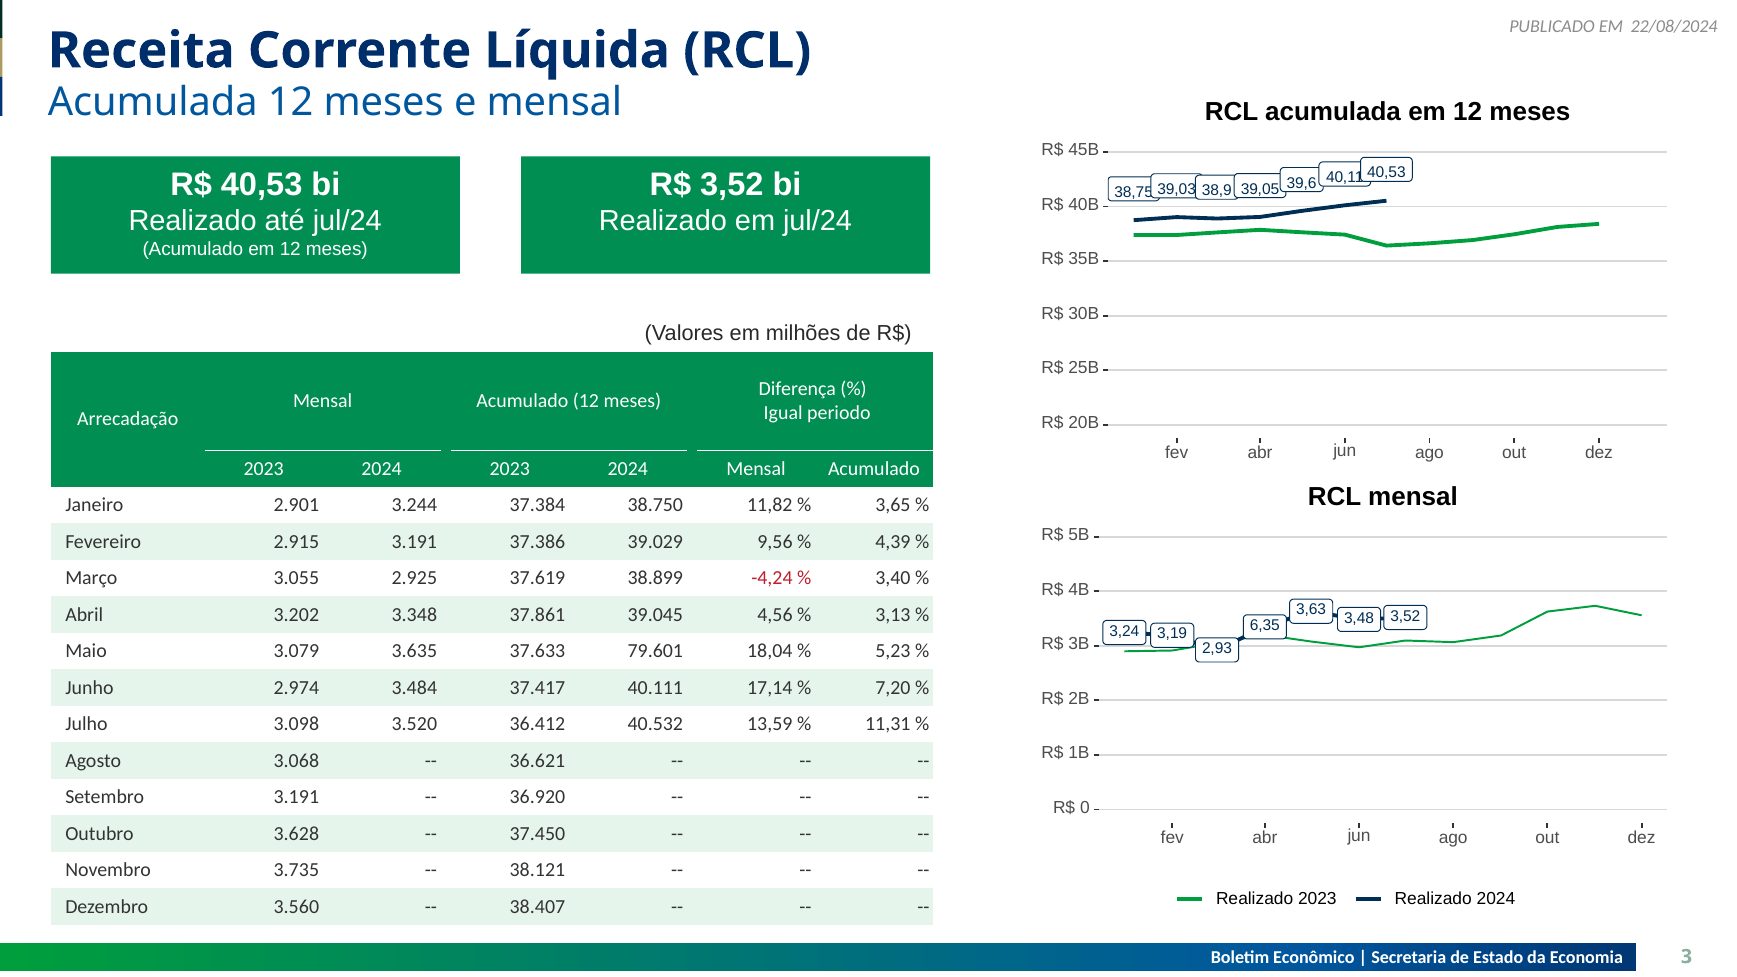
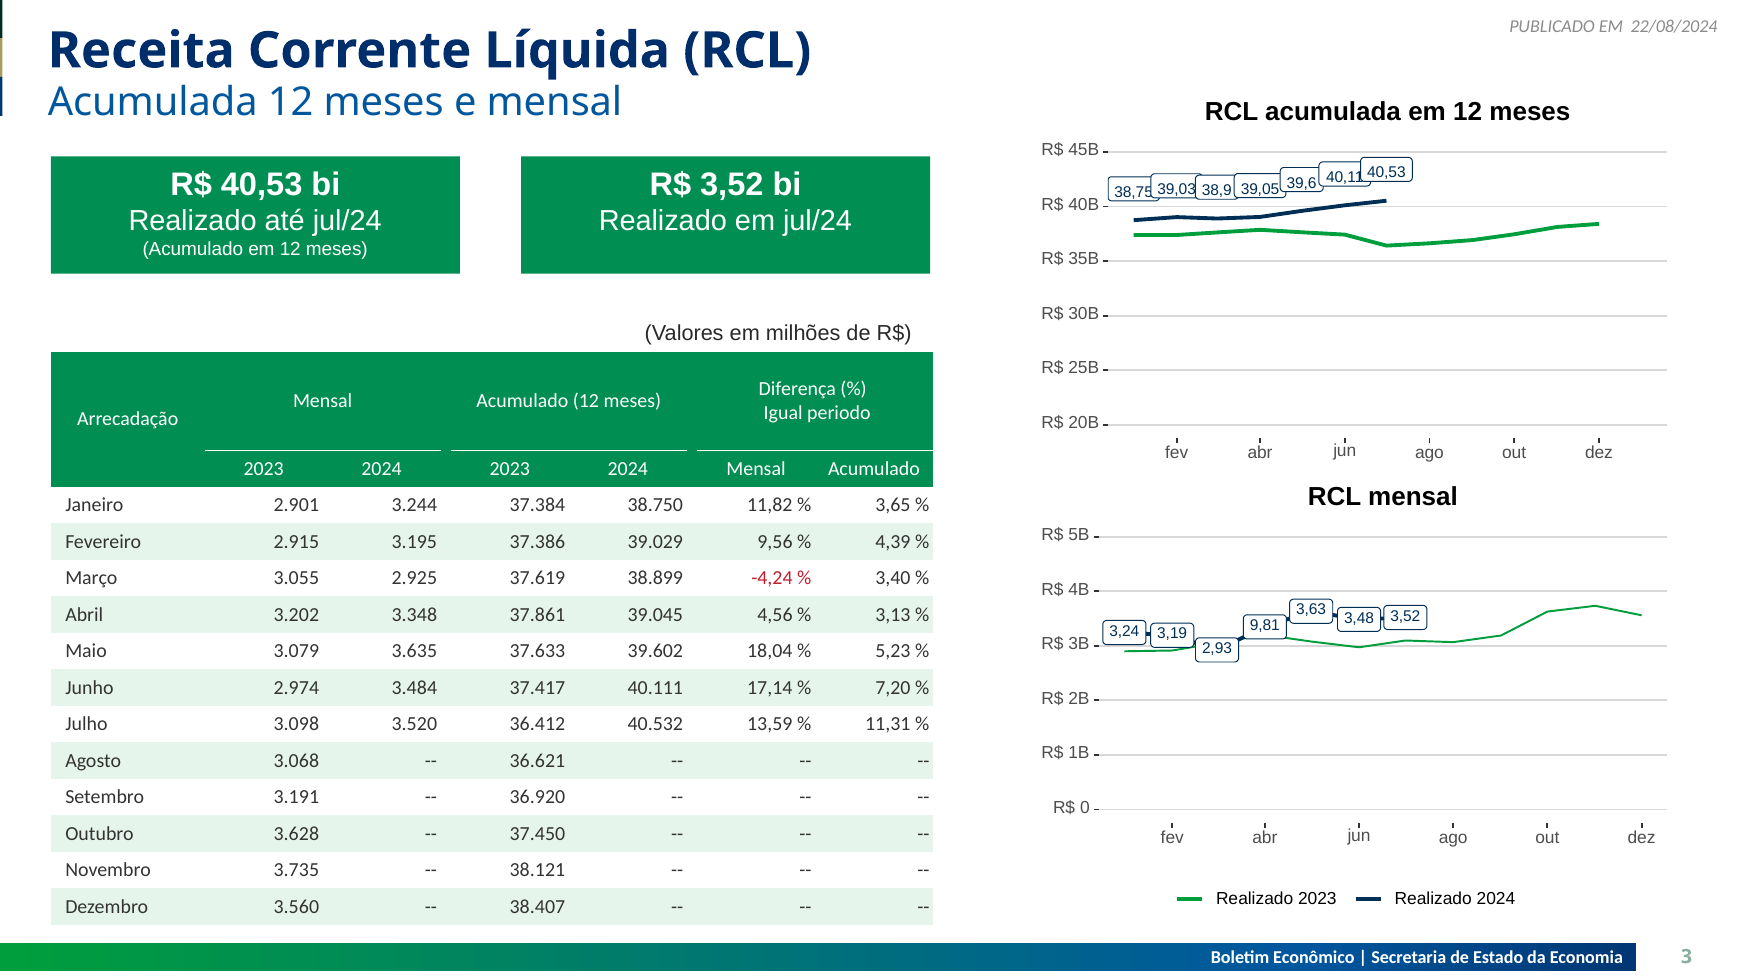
2.915 3.191: 3.191 -> 3.195
6,35: 6,35 -> 9,81
79.601: 79.601 -> 39.602
